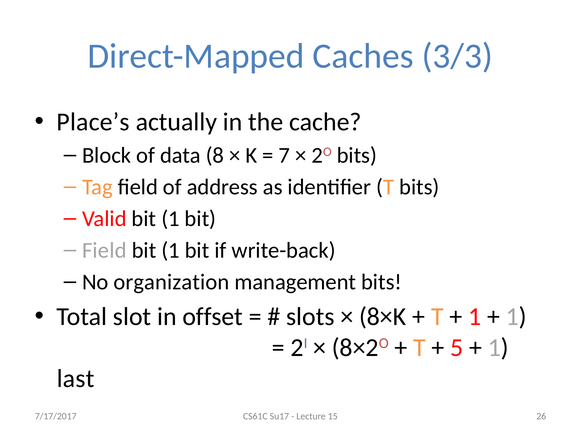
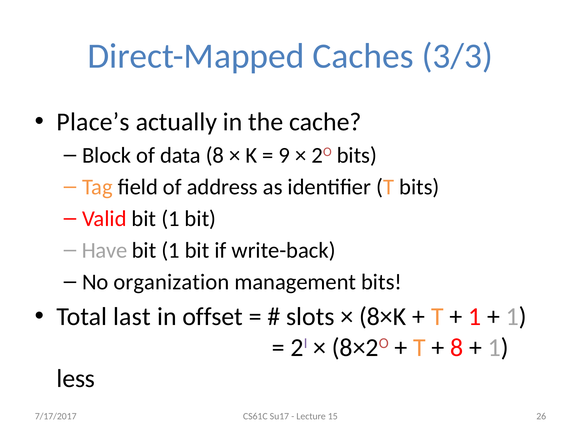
7: 7 -> 9
Field at (104, 250): Field -> Have
slot: slot -> last
5 at (457, 347): 5 -> 8
last: last -> less
